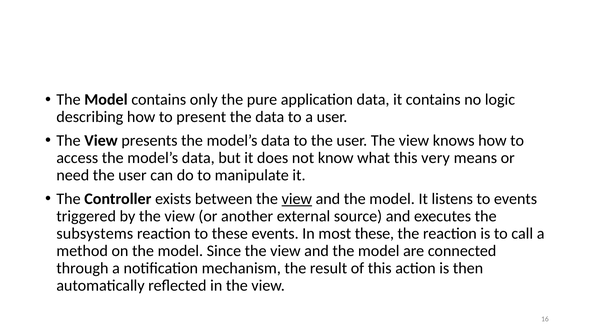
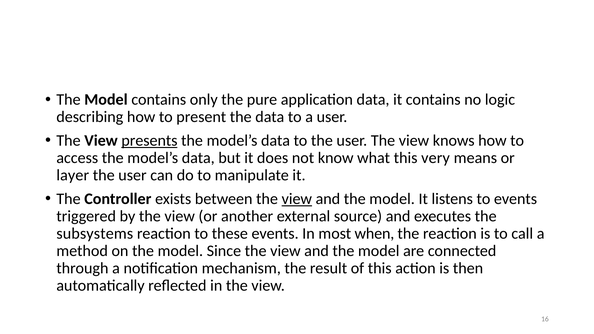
presents underline: none -> present
need: need -> layer
most these: these -> when
